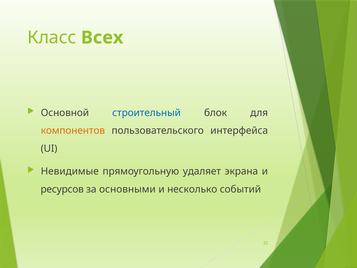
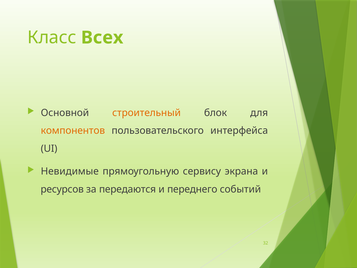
строительный colour: blue -> orange
удаляет: удаляет -> сервису
основными: основными -> передаются
несколько: несколько -> переднего
